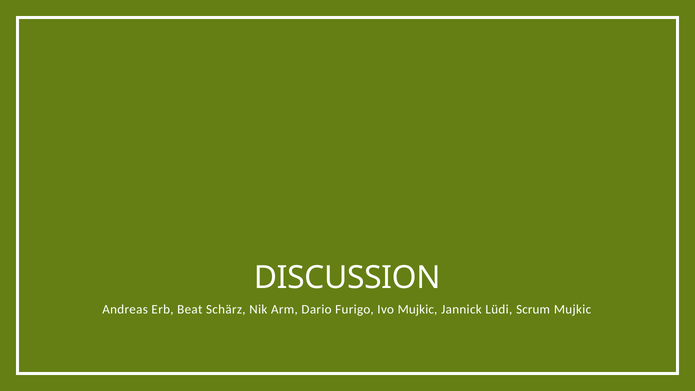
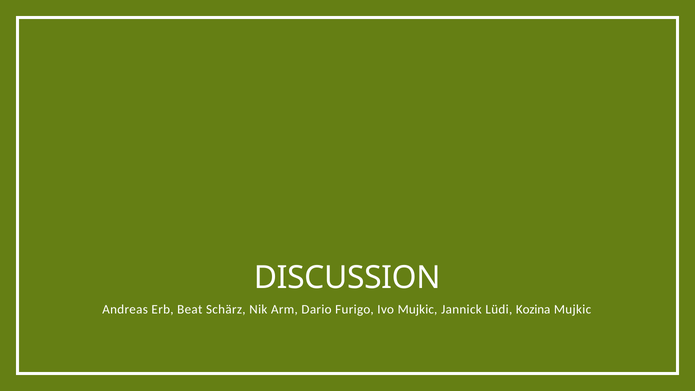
Scrum: Scrum -> Kozina
